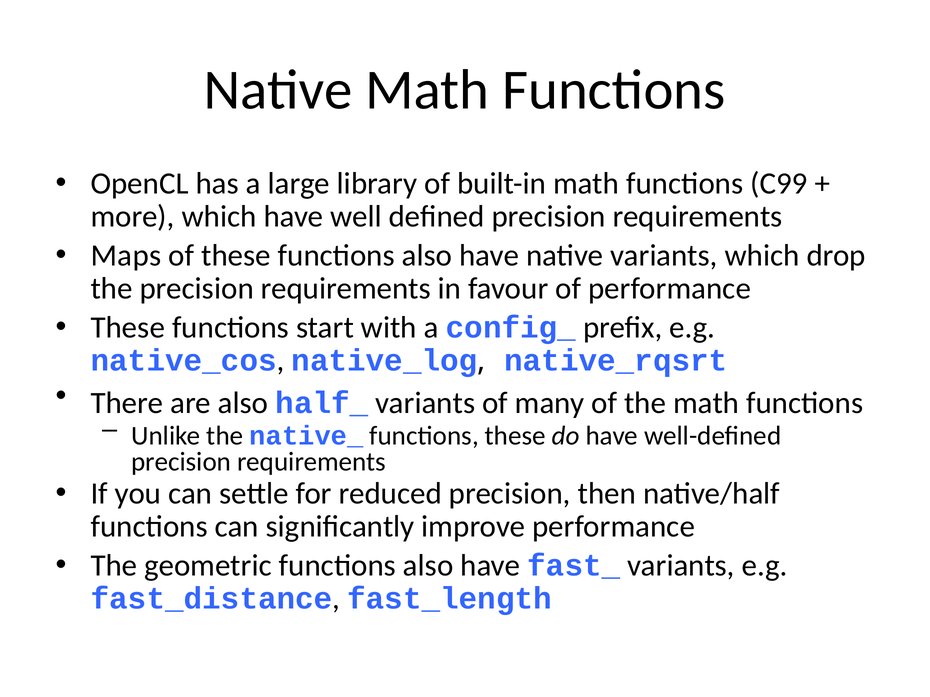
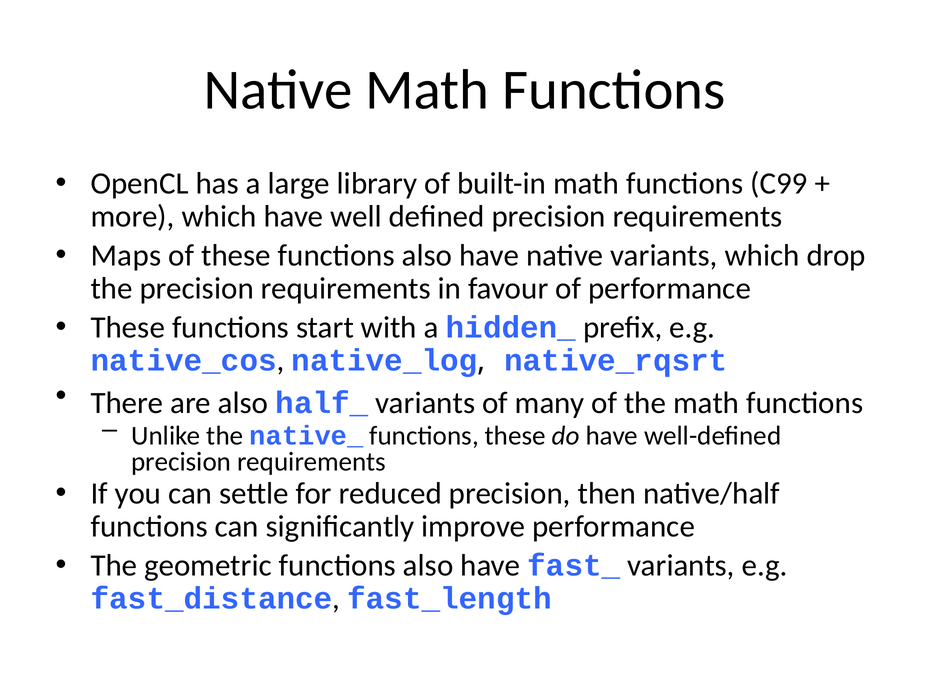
config_: config_ -> hidden_
